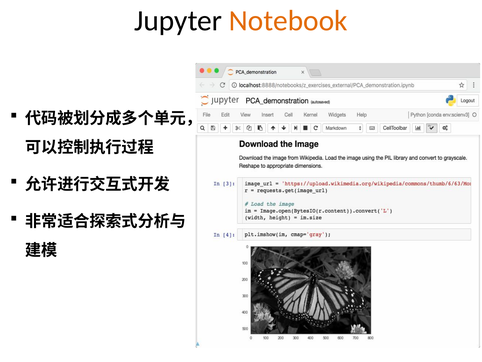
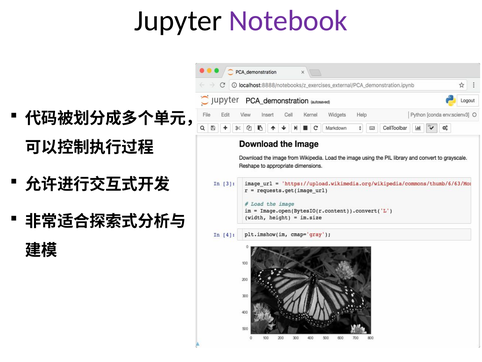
Notebook colour: orange -> purple
